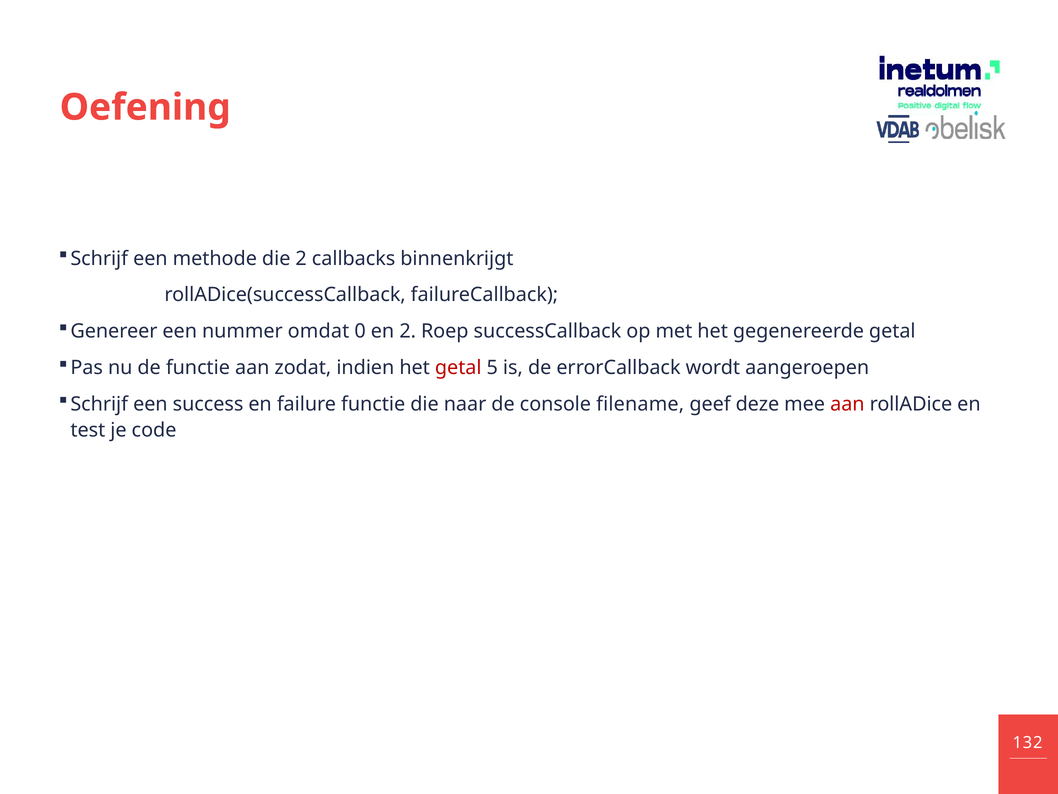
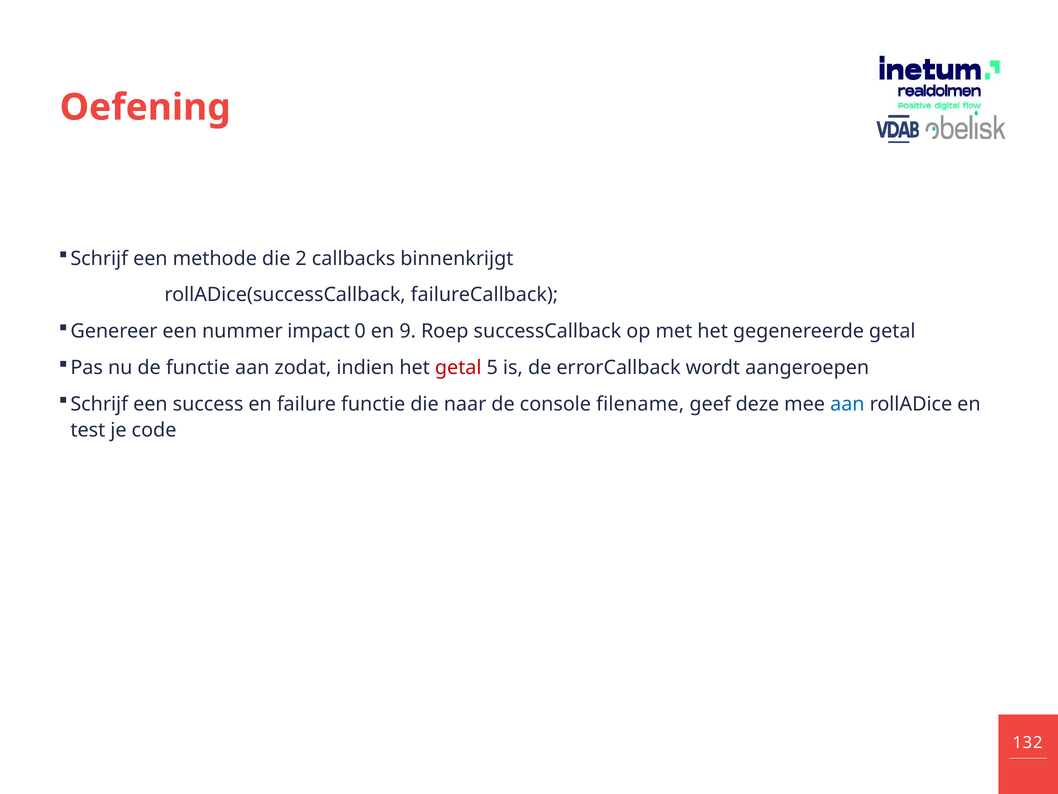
omdat: omdat -> impact
en 2: 2 -> 9
aan at (847, 404) colour: red -> blue
